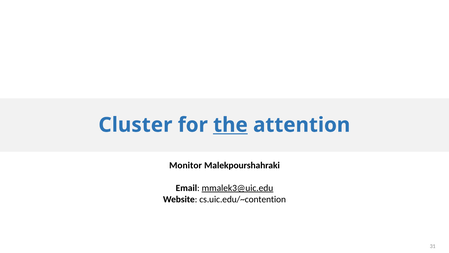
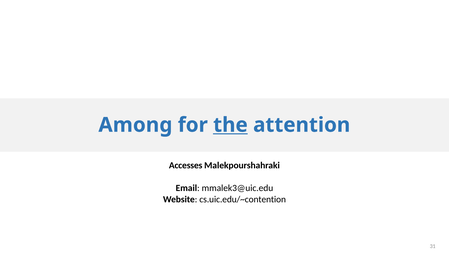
Cluster: Cluster -> Among
Monitor: Monitor -> Accesses
mmalek3@uic.edu underline: present -> none
